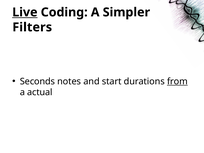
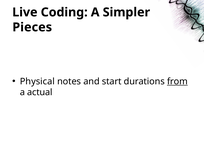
Live underline: present -> none
Filters: Filters -> Pieces
Seconds: Seconds -> Physical
